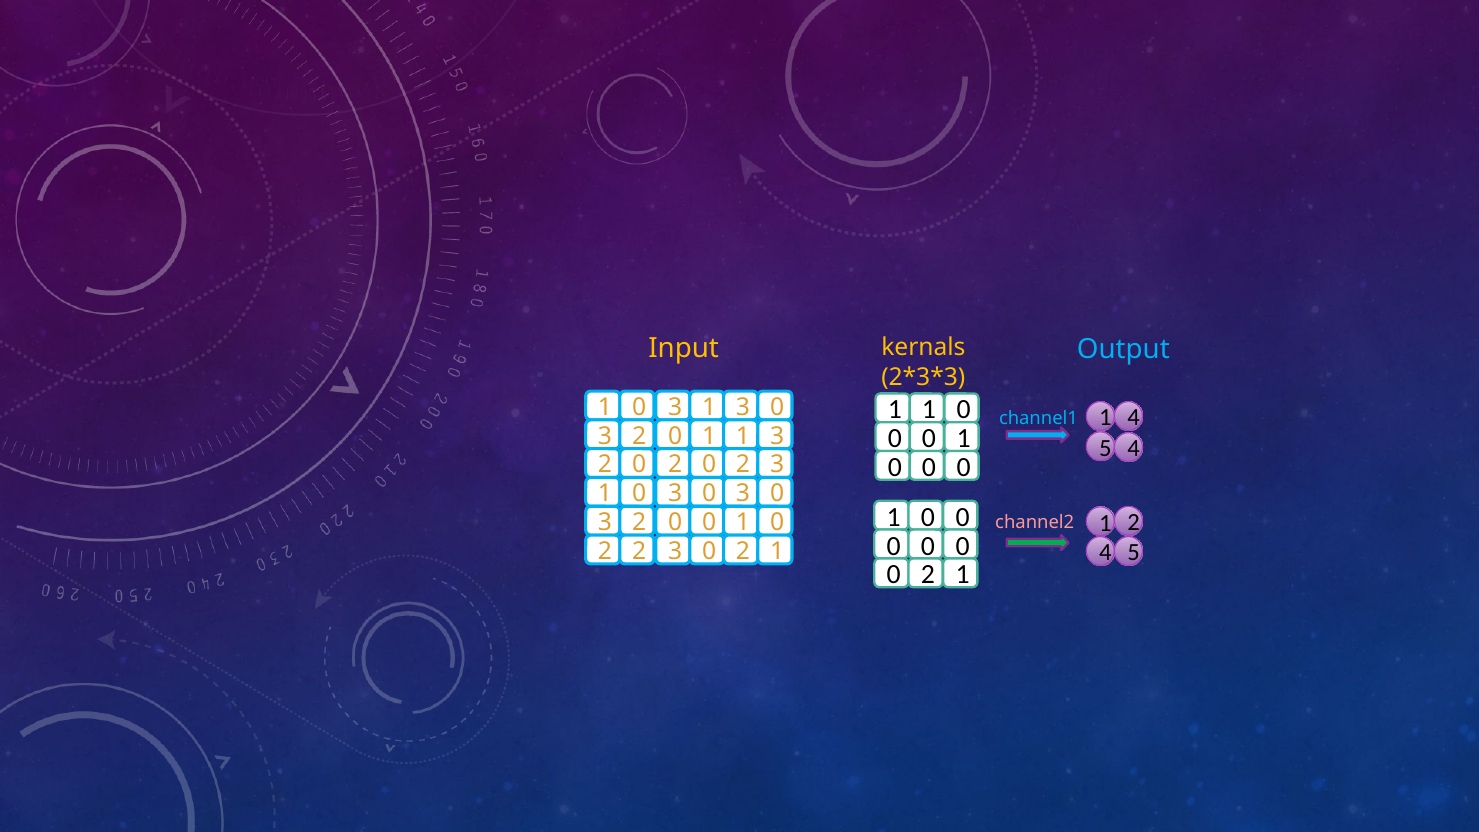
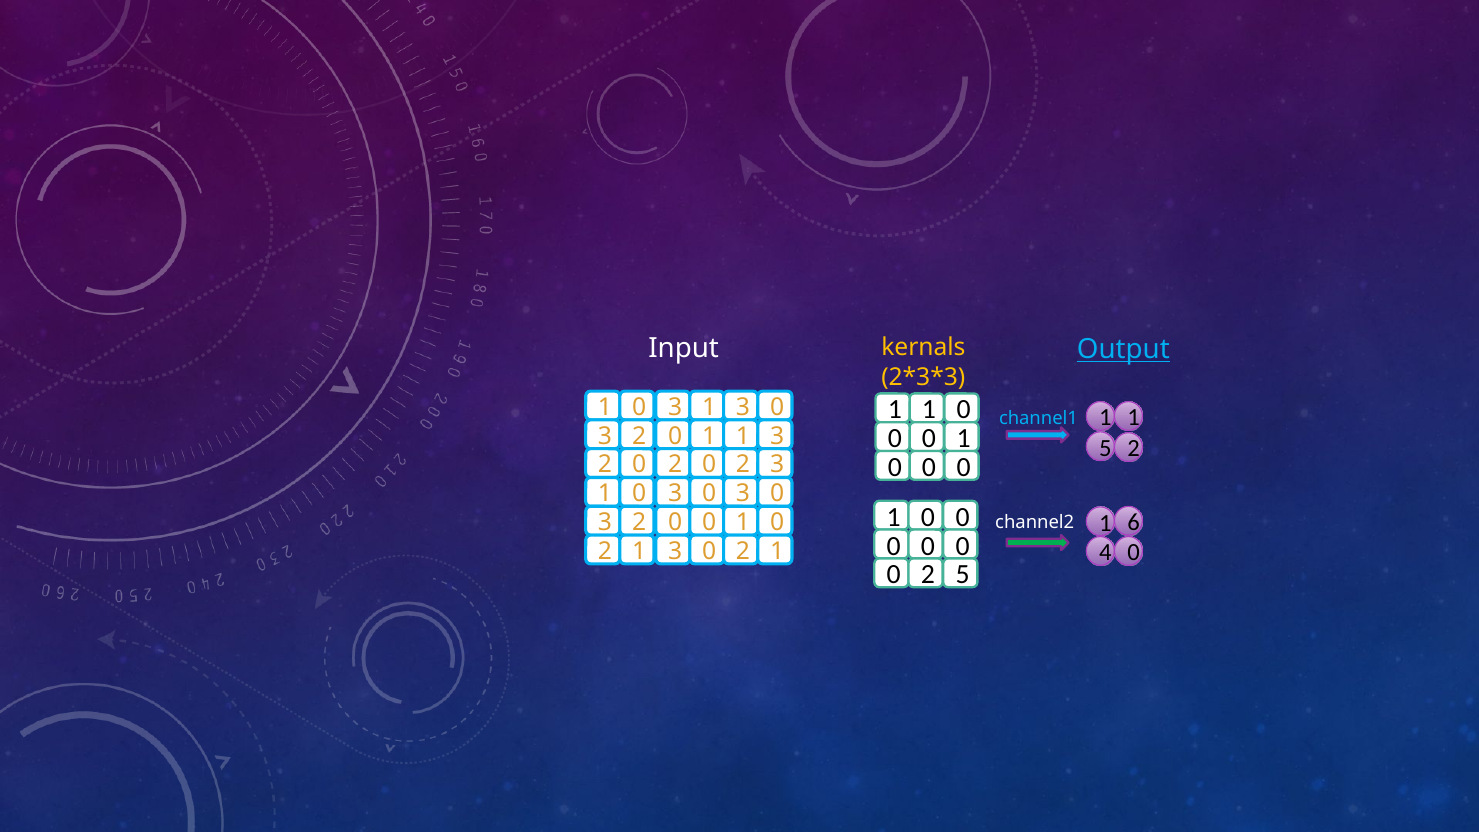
Input colour: yellow -> white
Output underline: none -> present
4 at (1134, 418): 4 -> 1
5 4: 4 -> 2
1 2: 2 -> 6
channel2 colour: pink -> white
5 at (1134, 553): 5 -> 0
2 at (639, 551): 2 -> 1
1 at (963, 575): 1 -> 5
